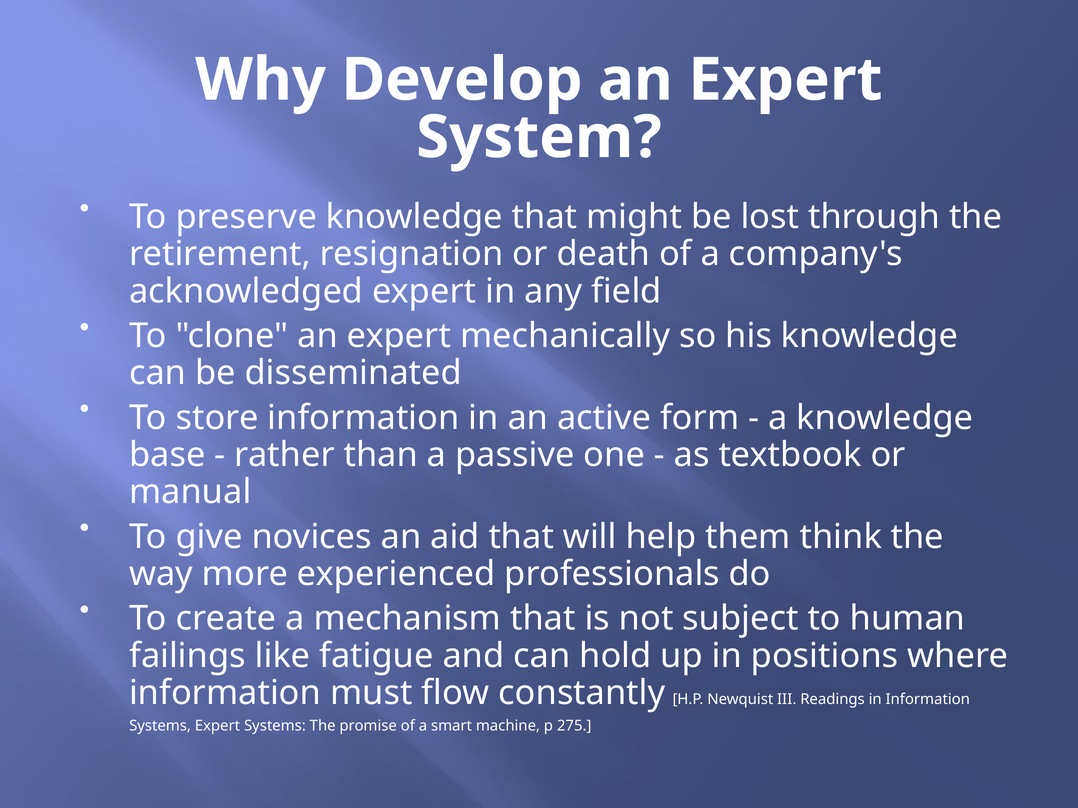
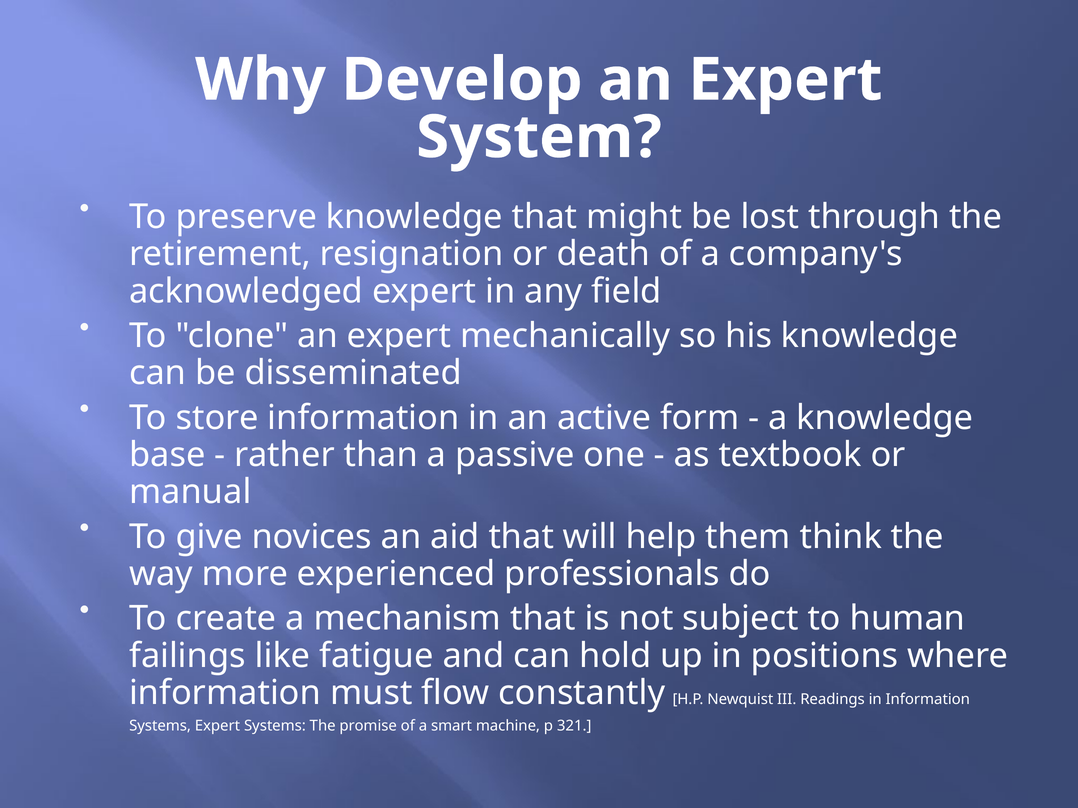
275: 275 -> 321
